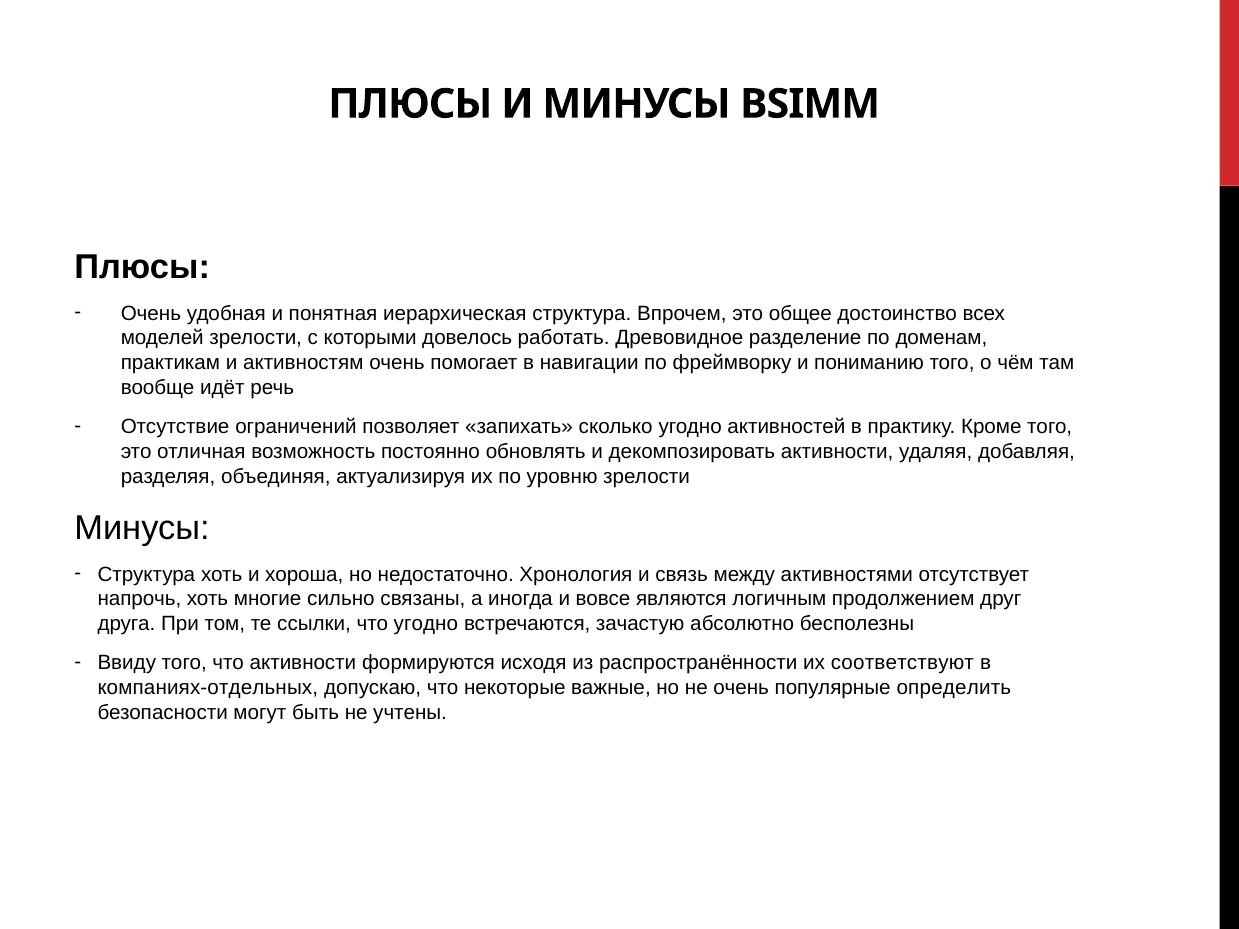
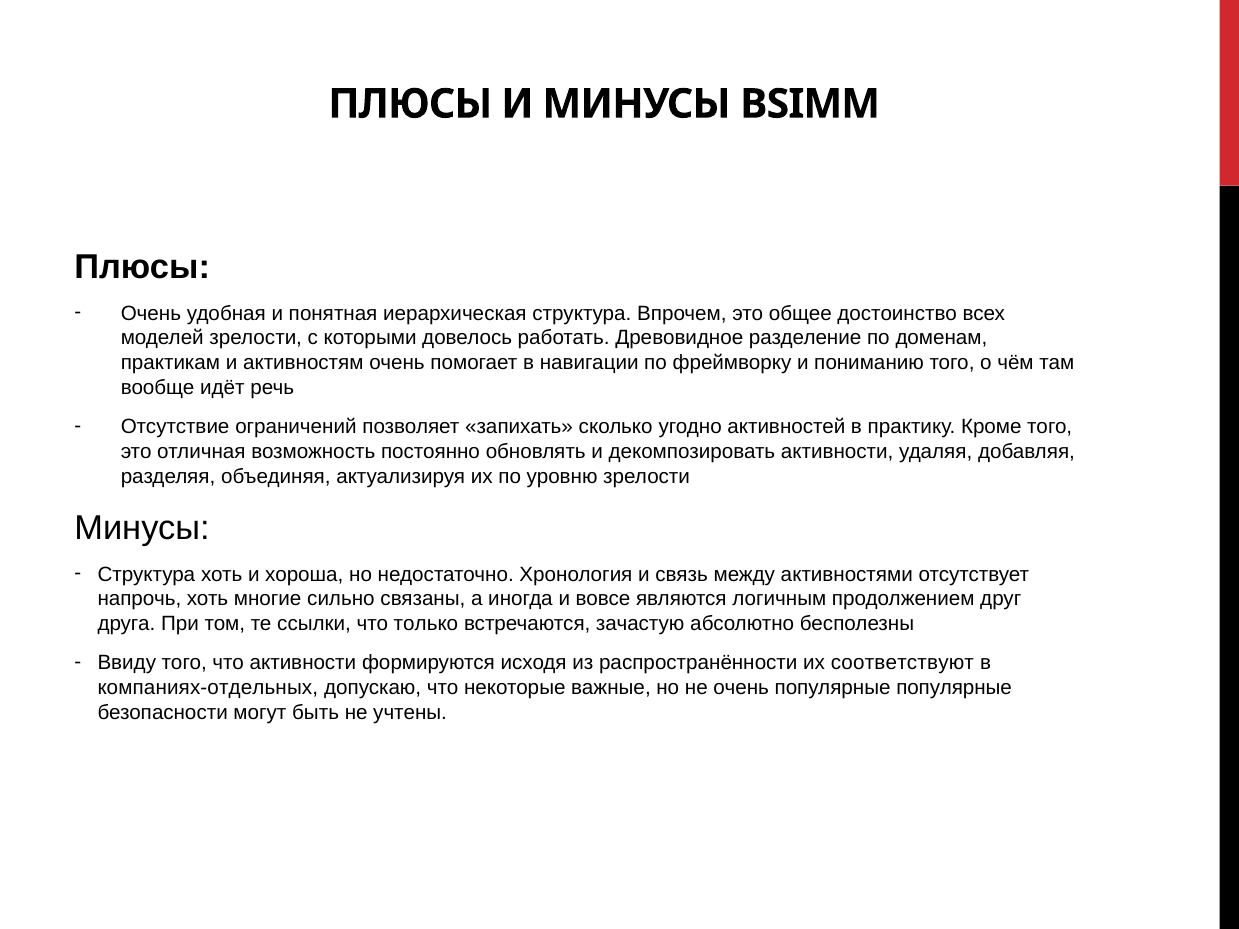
что угодно: угодно -> только
популярные определить: определить -> популярные
